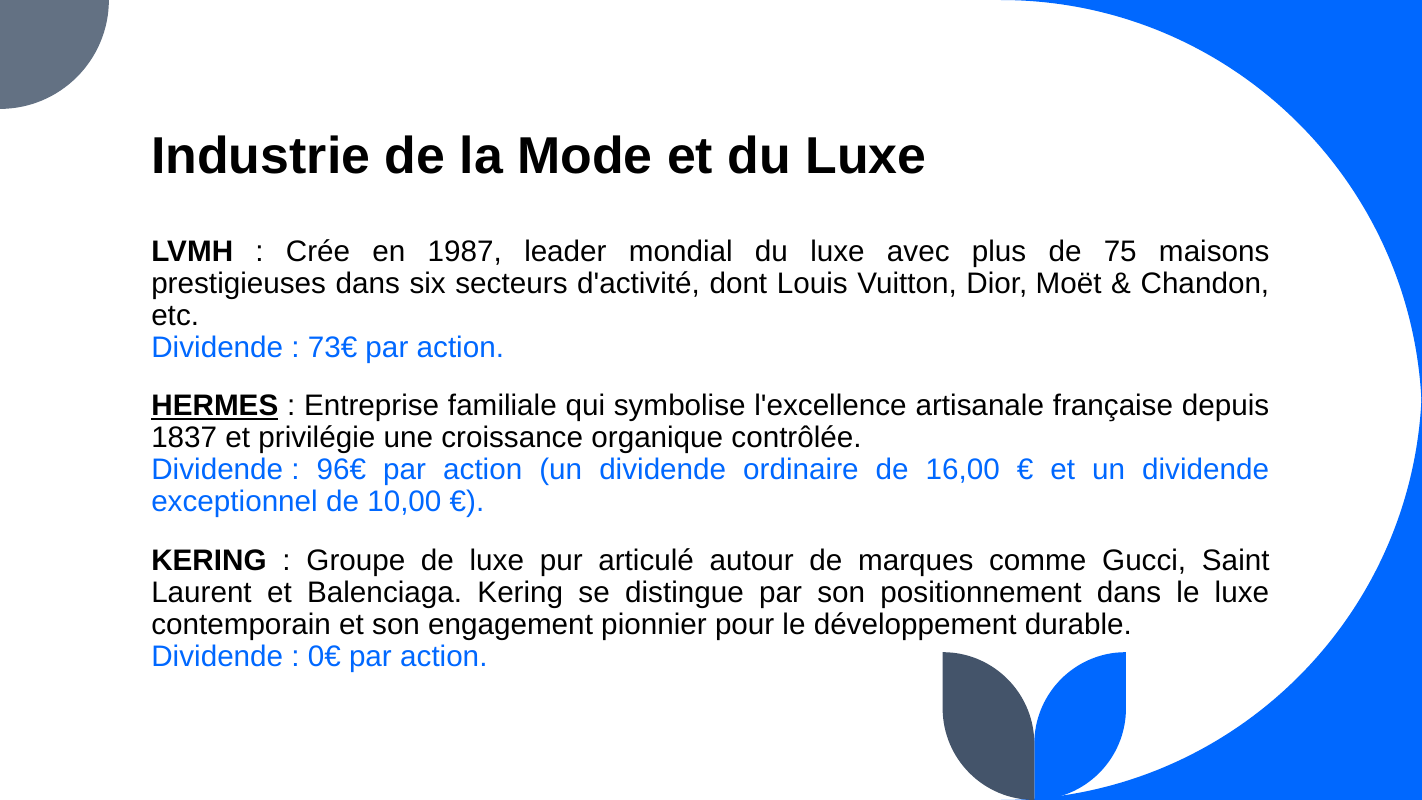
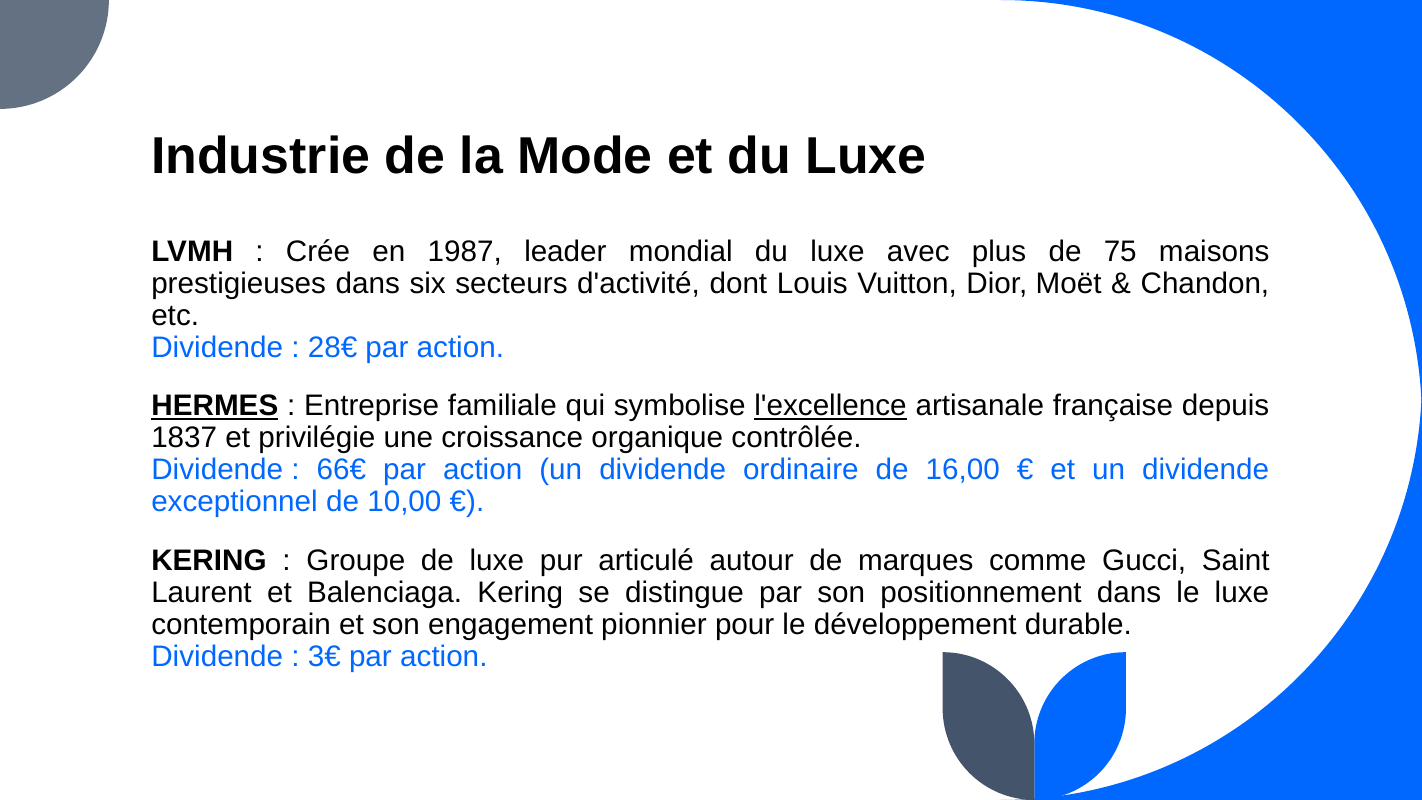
73€: 73€ -> 28€
l'excellence underline: none -> present
96€: 96€ -> 66€
0€: 0€ -> 3€
